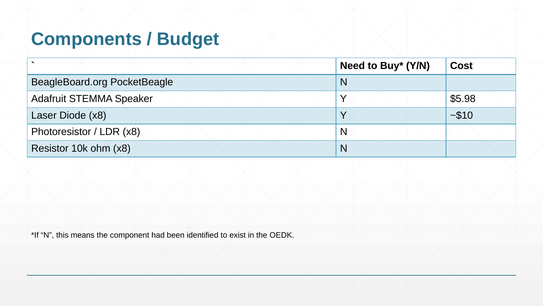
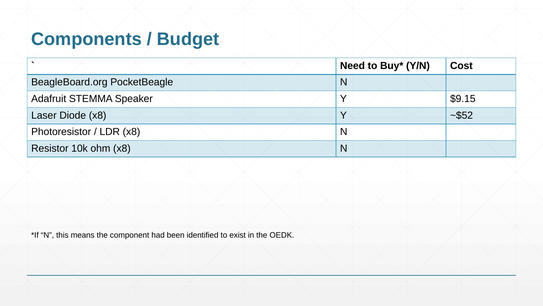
$5.98: $5.98 -> $9.15
~$10: ~$10 -> ~$52
